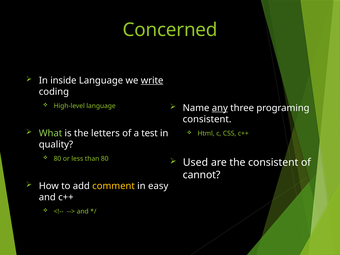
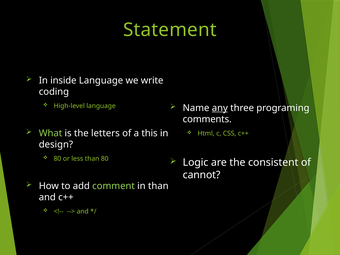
Concerned: Concerned -> Statement
write underline: present -> none
consistent at (207, 119): consistent -> comments
test: test -> this
quality: quality -> design
Used: Used -> Logic
comment colour: yellow -> light green
in easy: easy -> than
